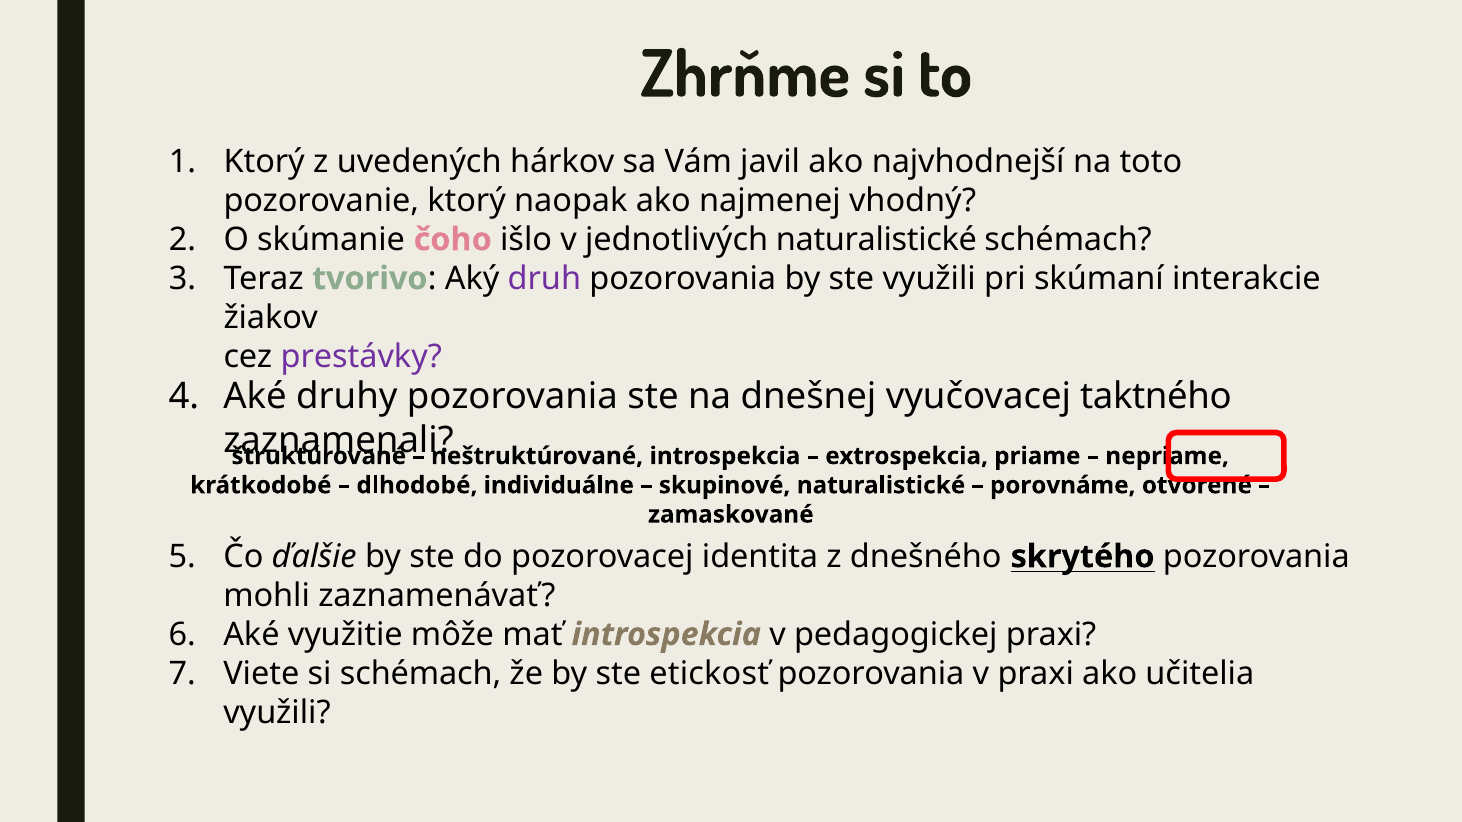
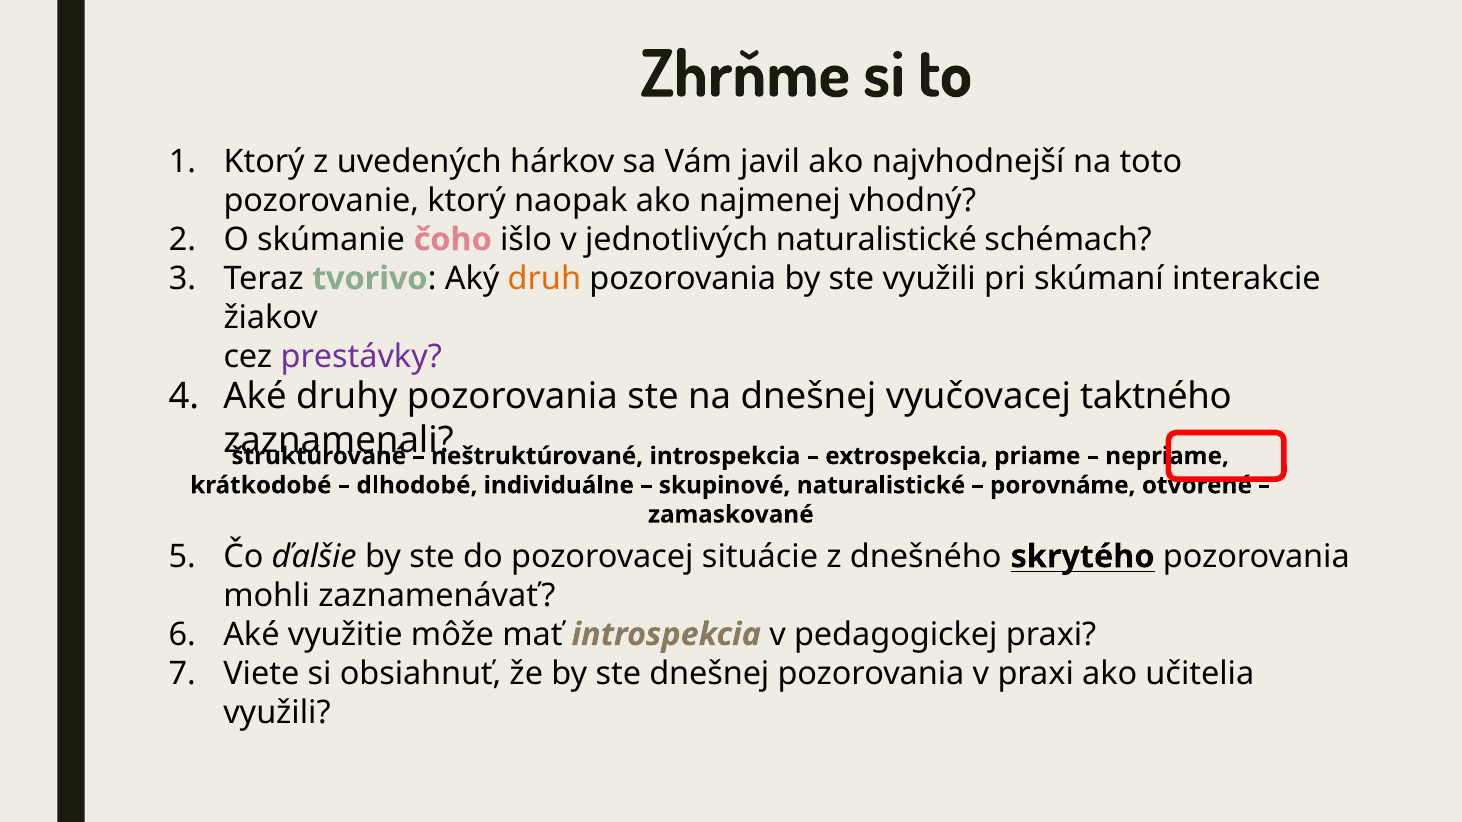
druh colour: purple -> orange
identita: identita -> situácie
si schémach: schémach -> obsiahnuť
ste etickosť: etickosť -> dnešnej
